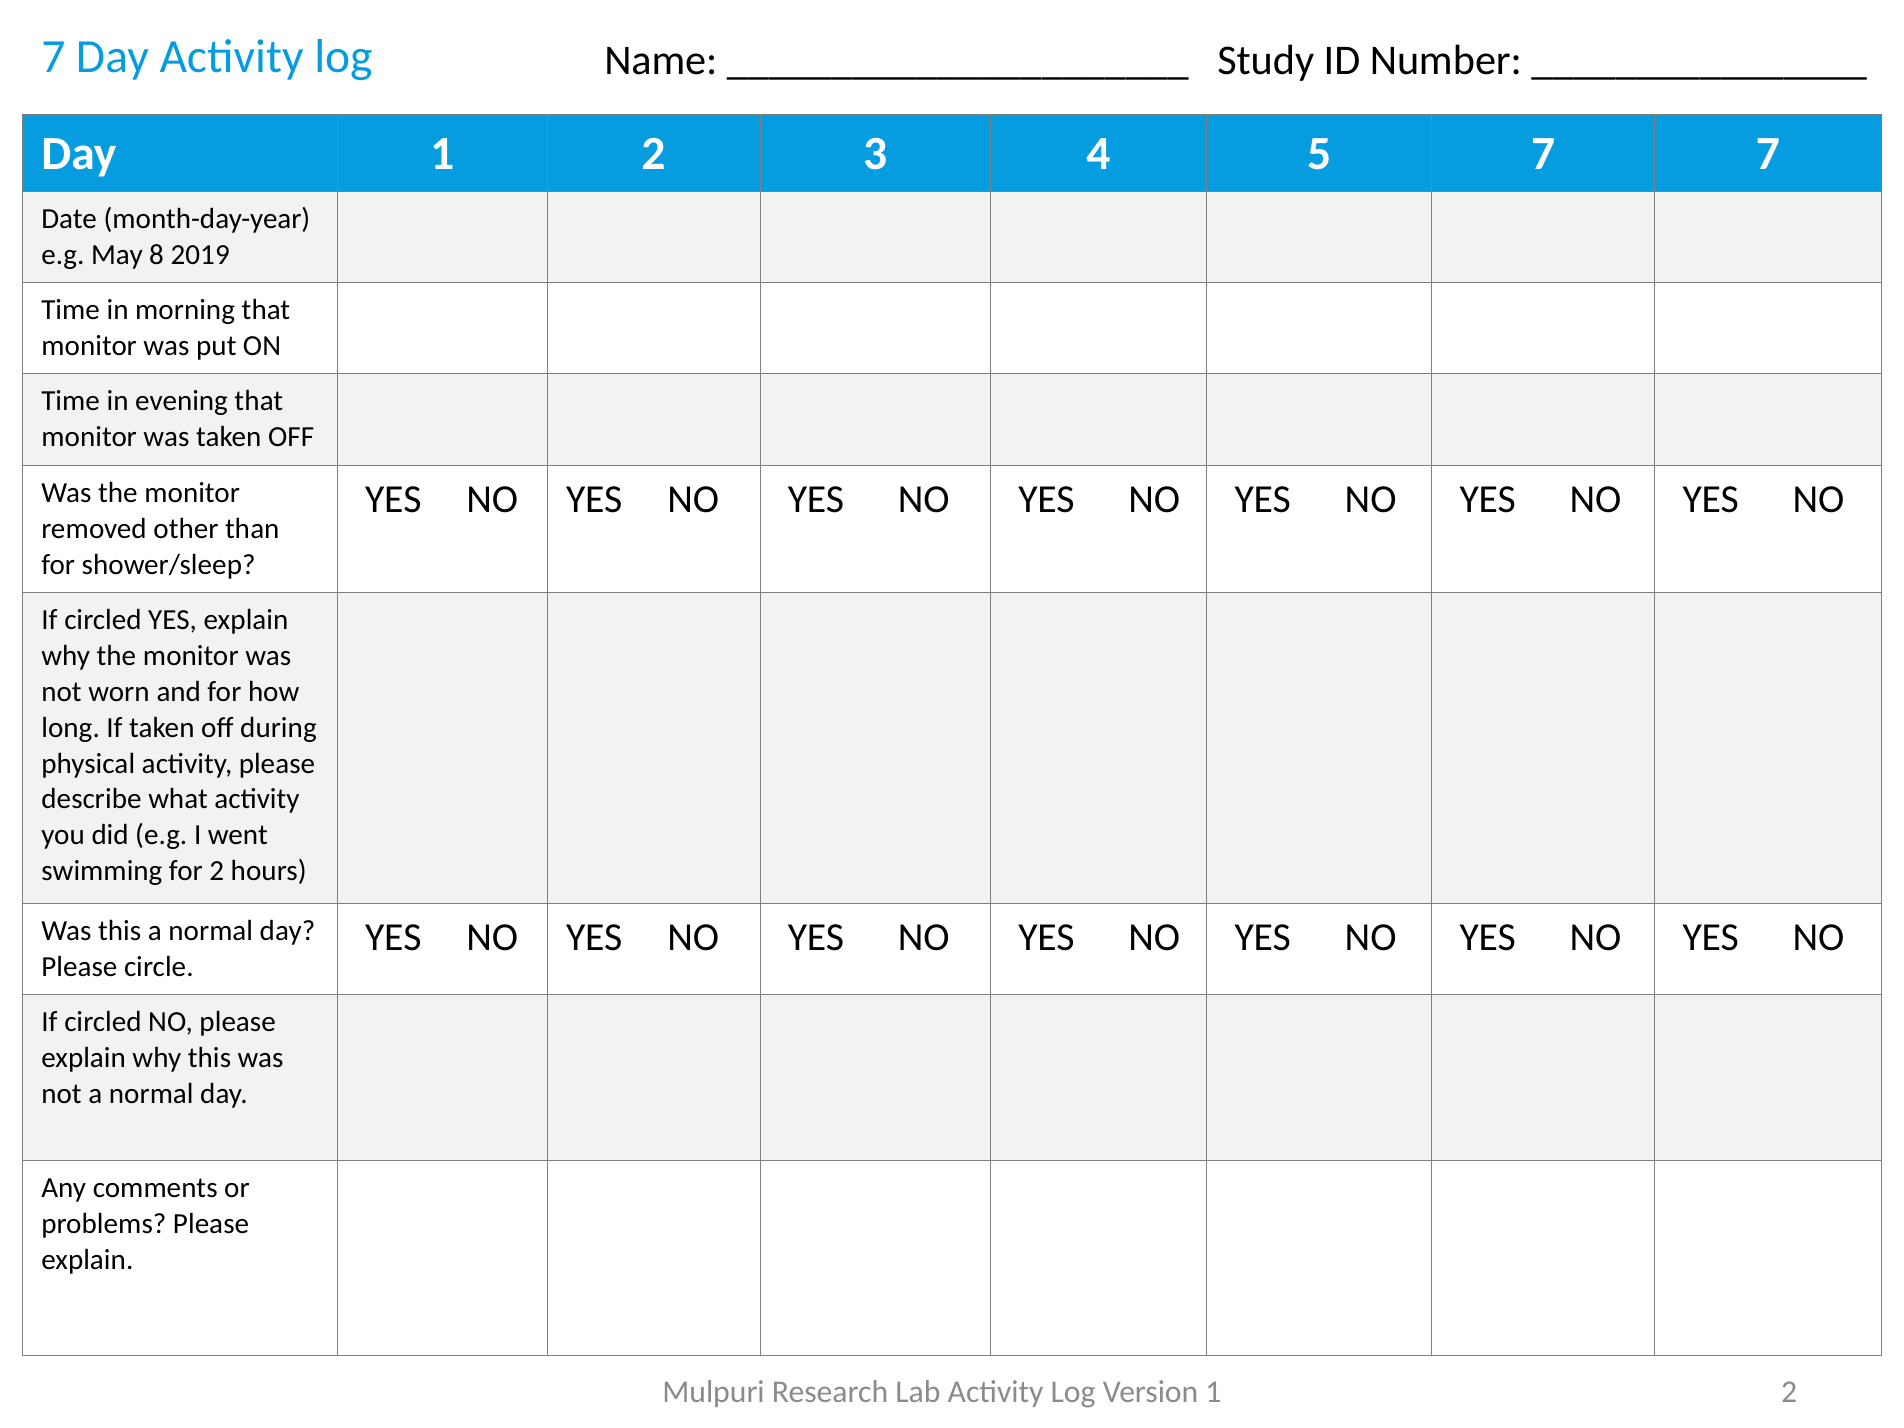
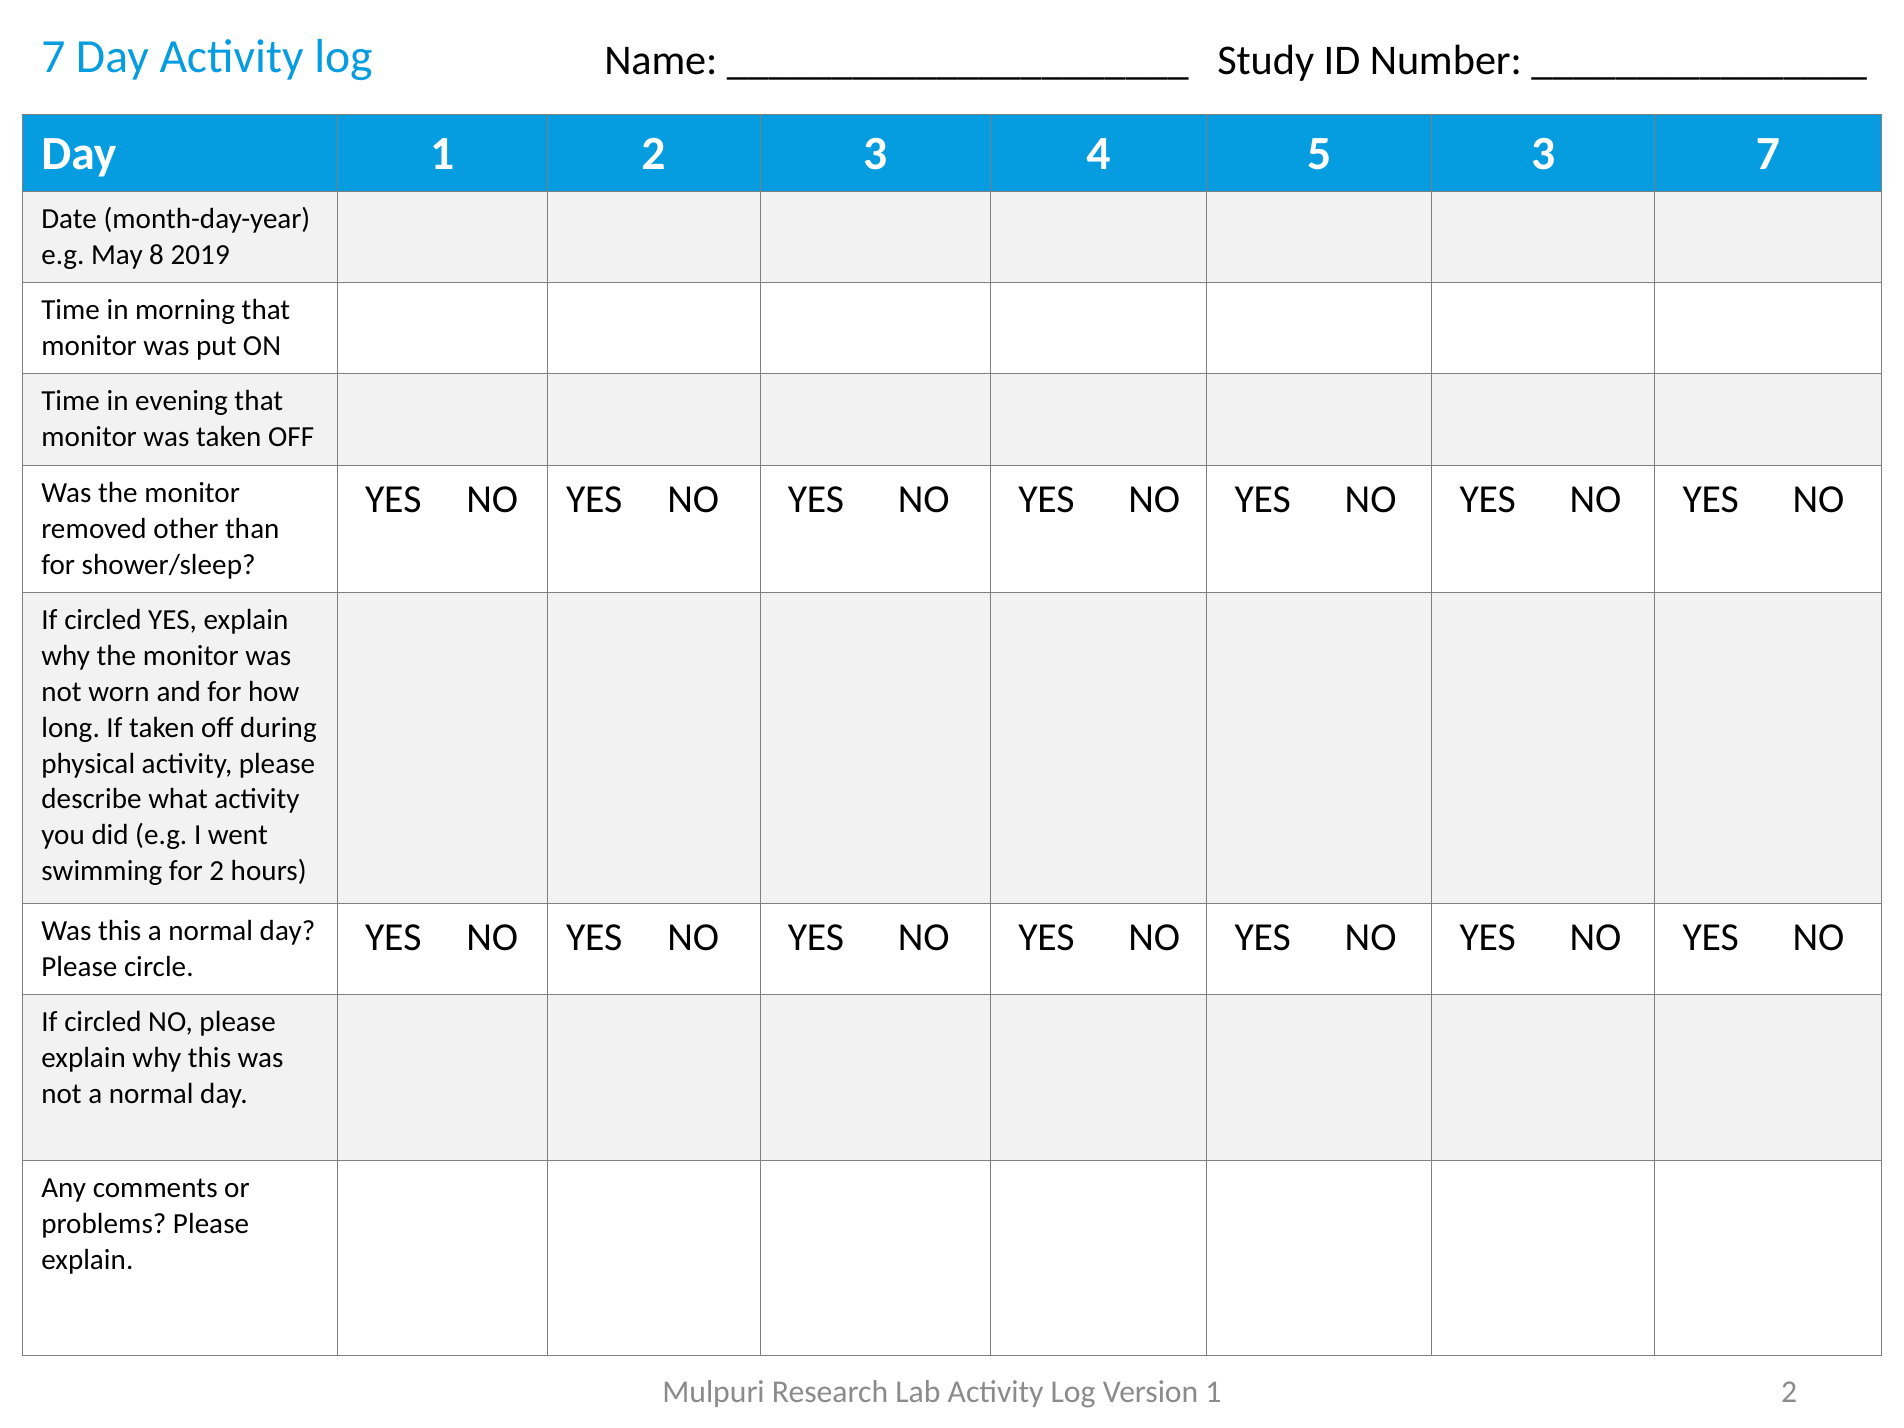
5 7: 7 -> 3
